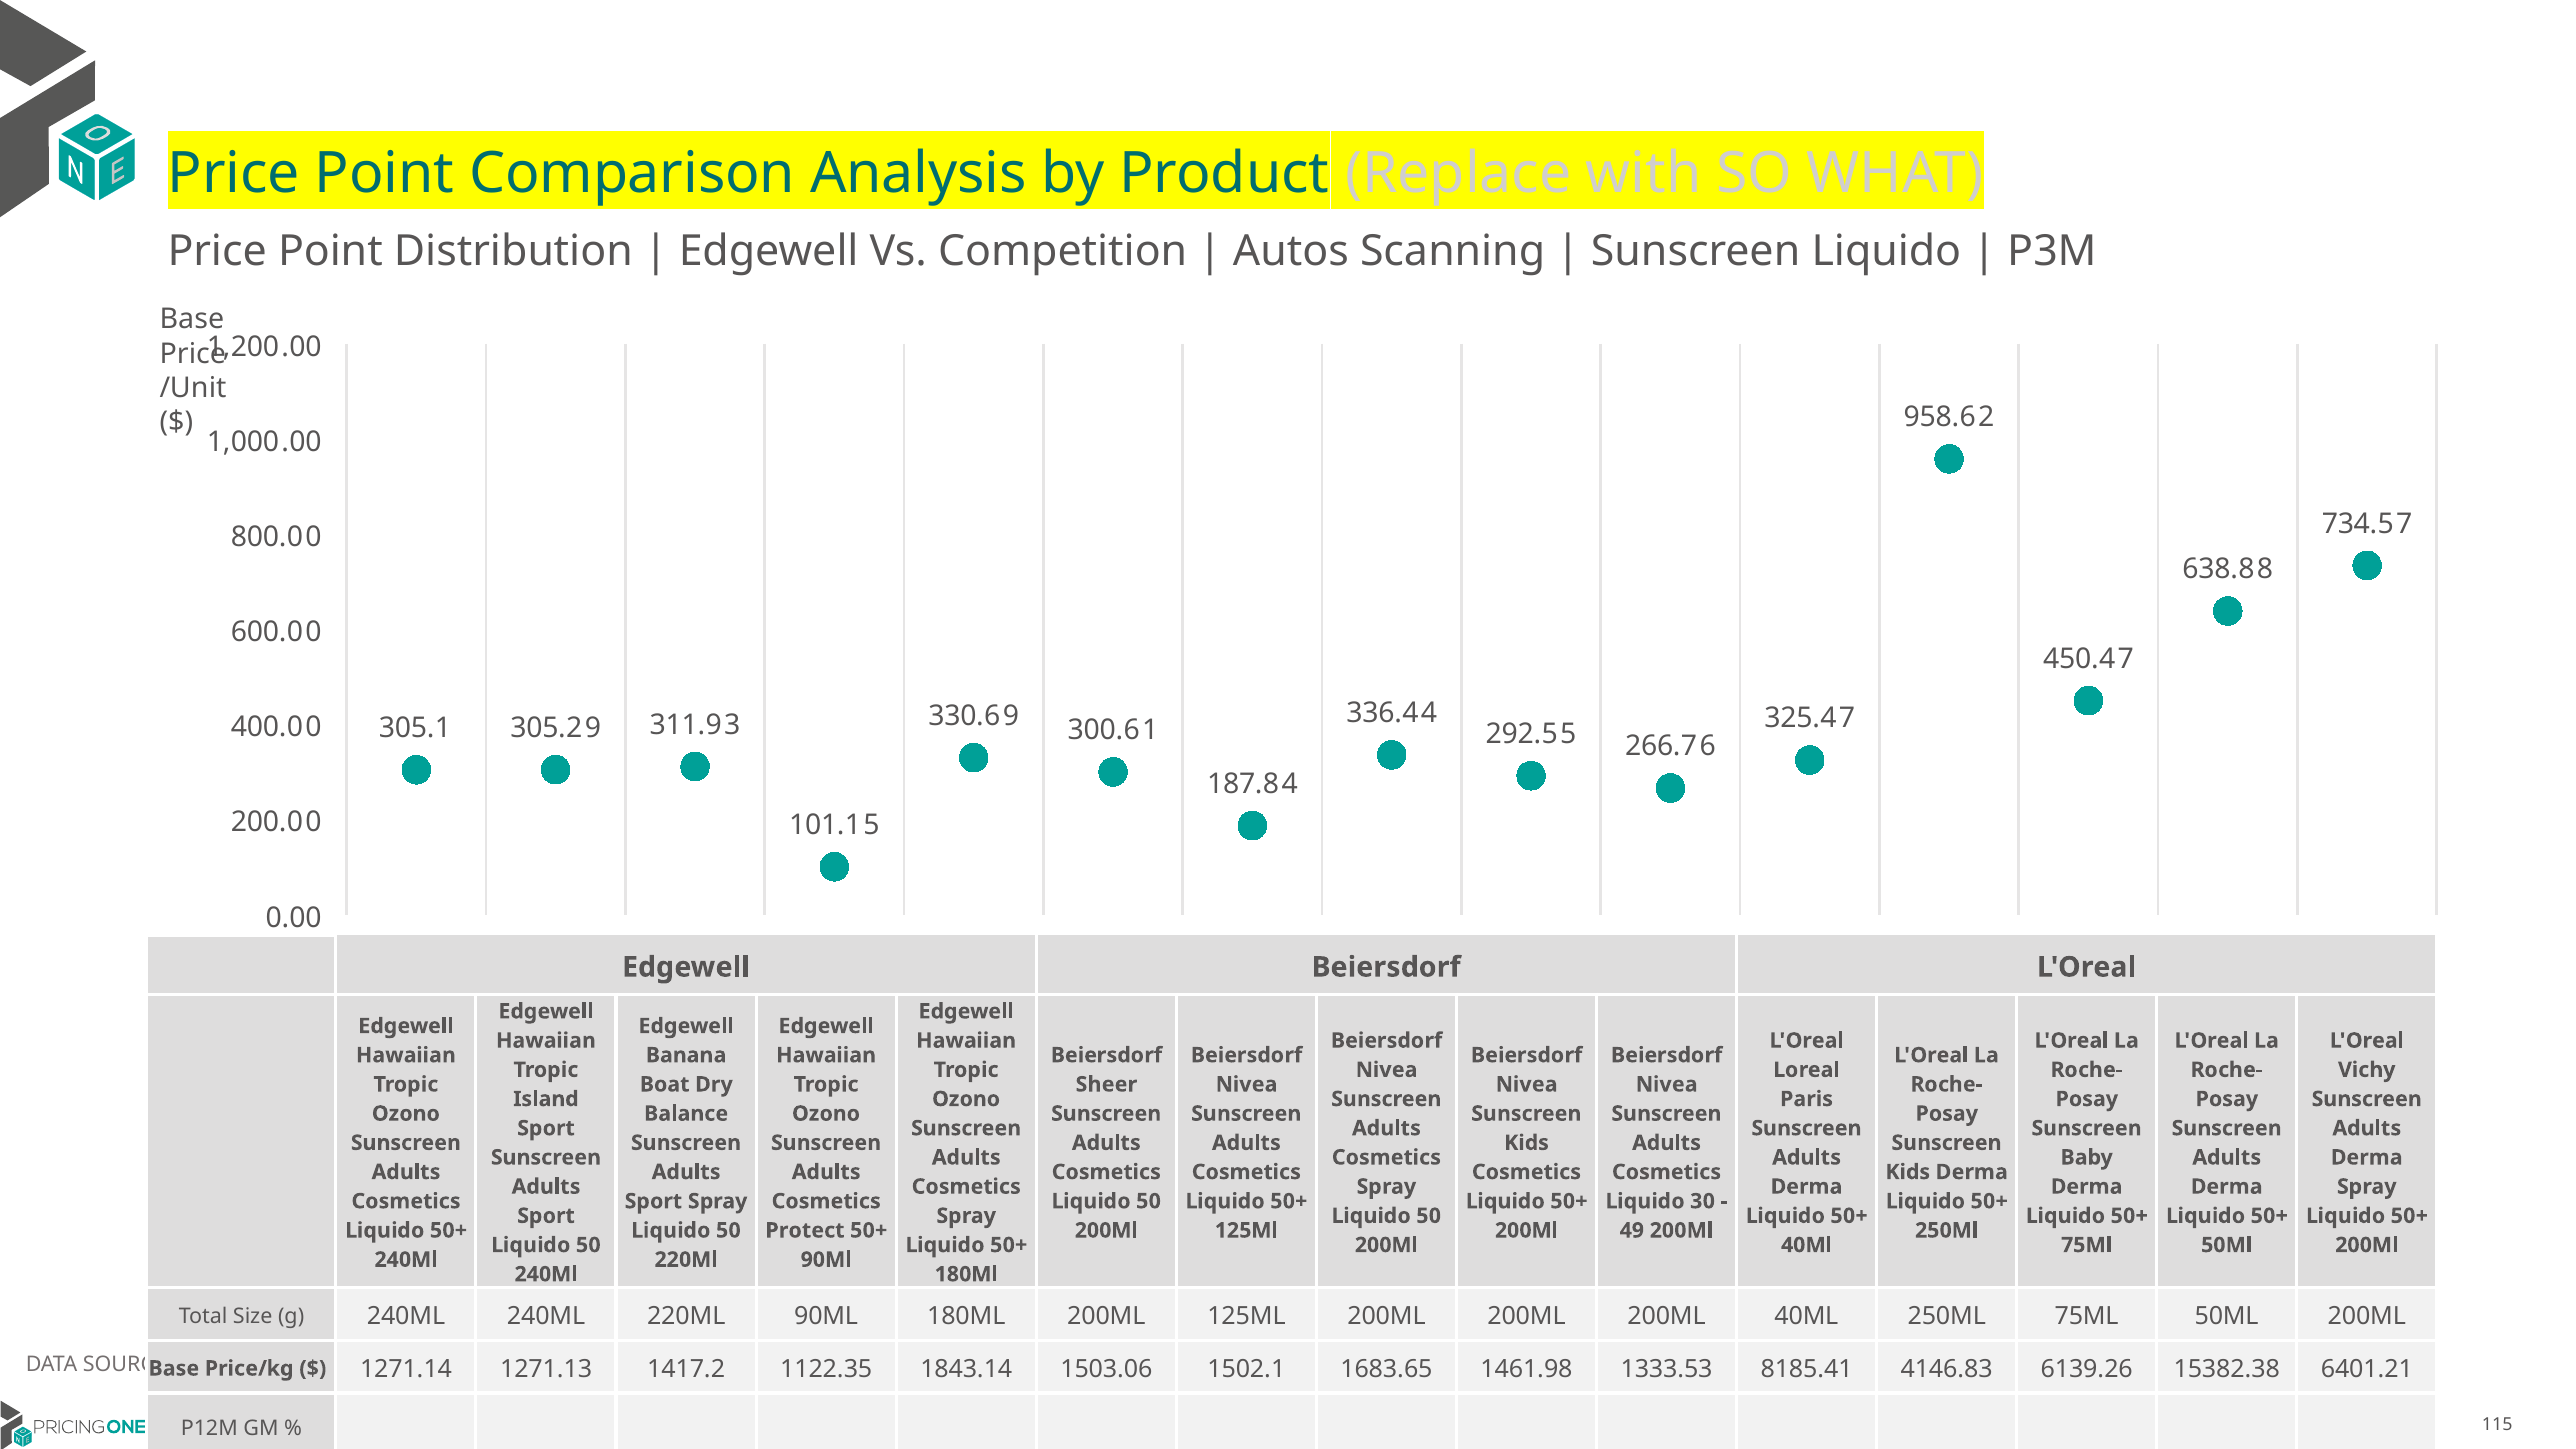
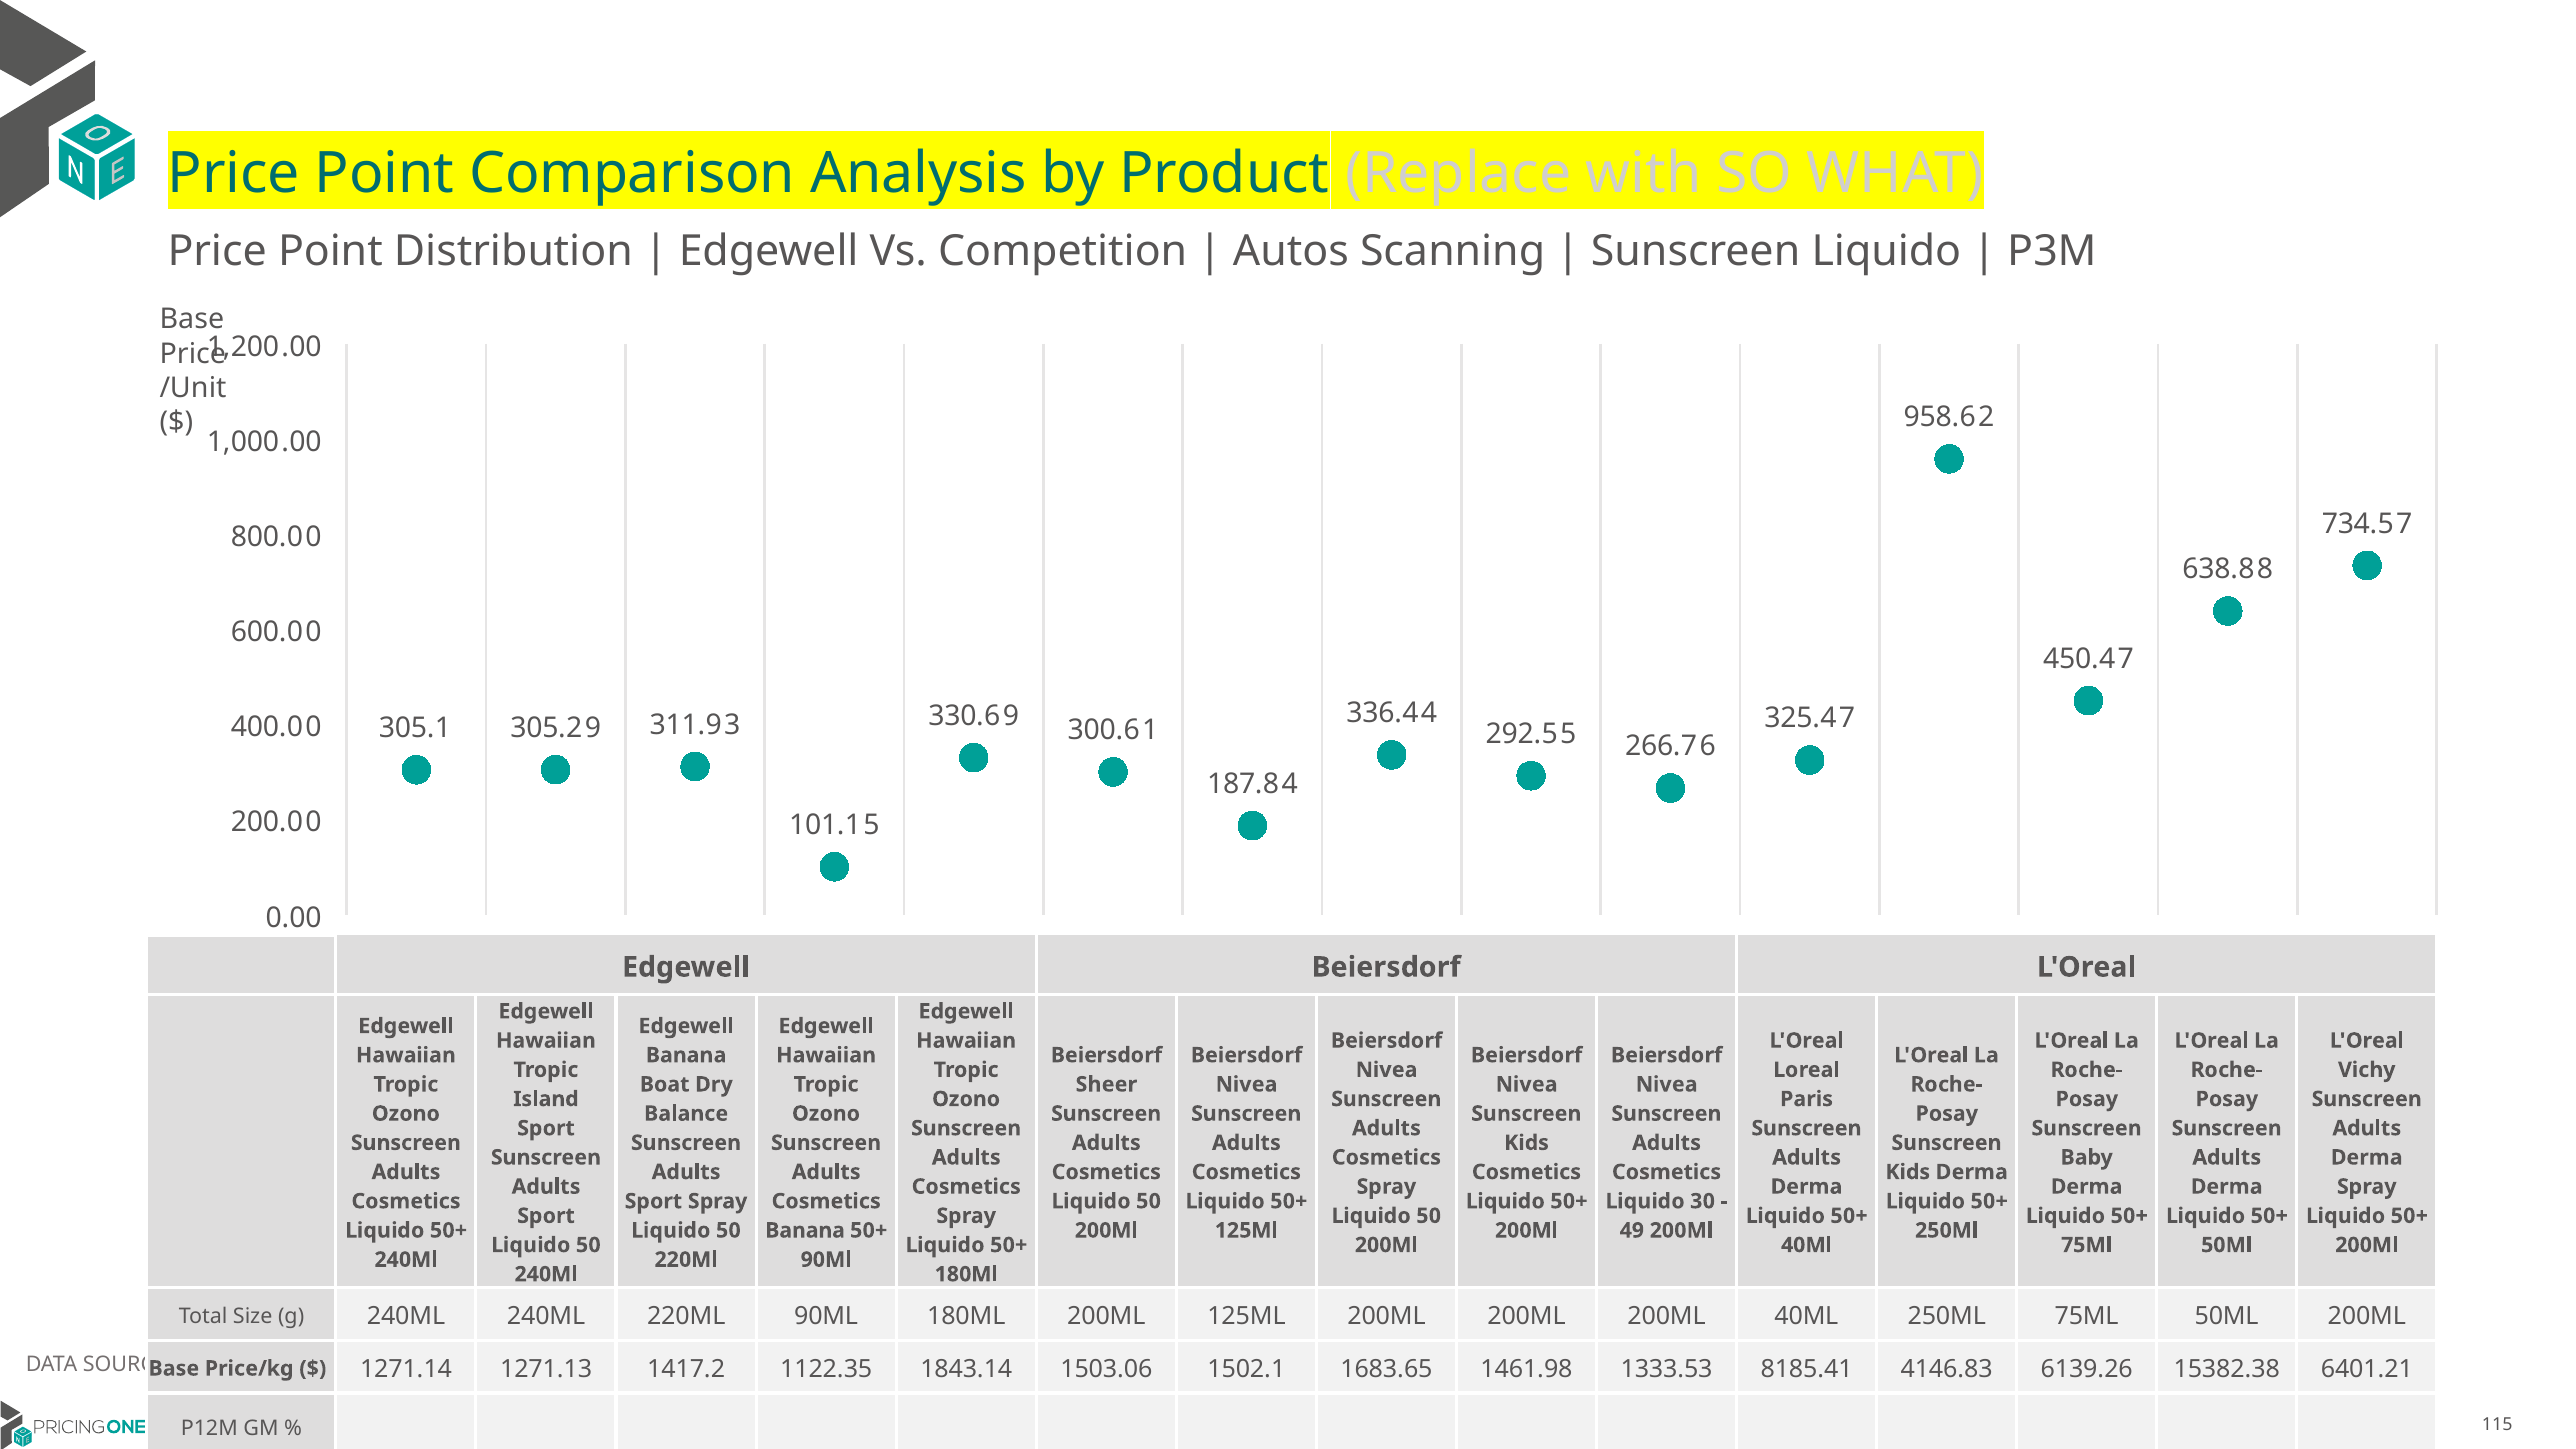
Protect at (805, 1231): Protect -> Banana
